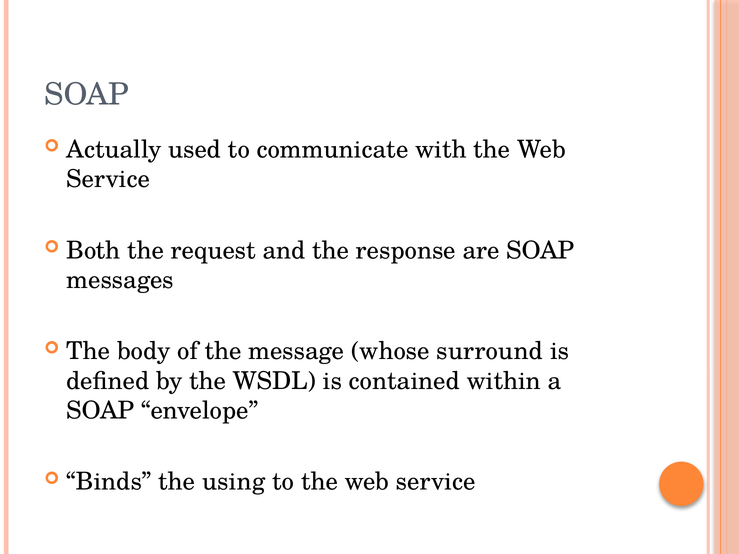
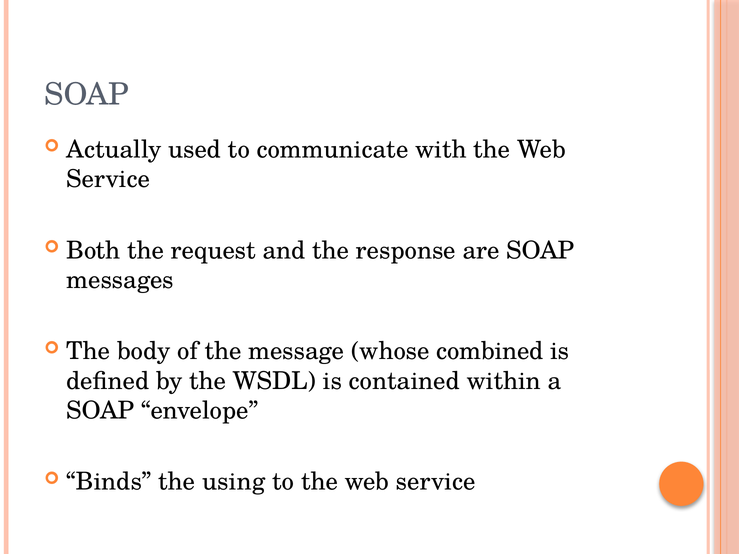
surround: surround -> combined
